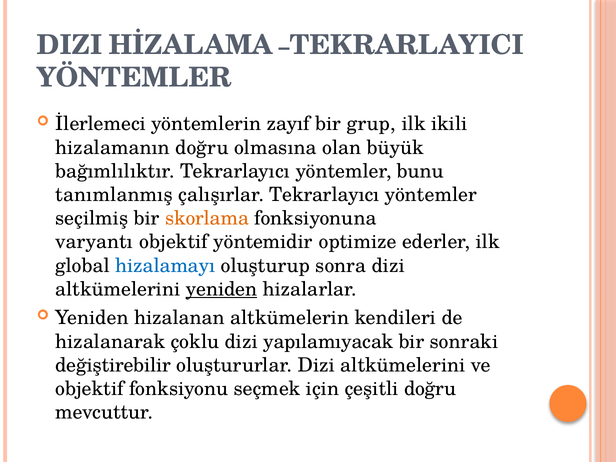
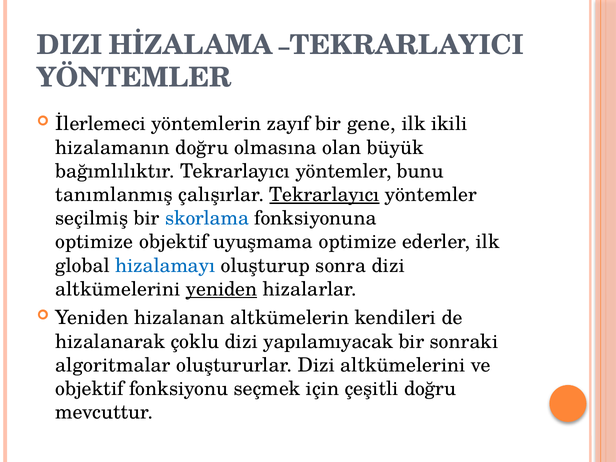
grup: grup -> gene
Tekrarlayıcı at (325, 195) underline: none -> present
skorlama colour: orange -> blue
varyantı at (94, 242): varyantı -> optimize
yöntemidir: yöntemidir -> uyuşmama
değiştirebilir: değiştirebilir -> algoritmalar
